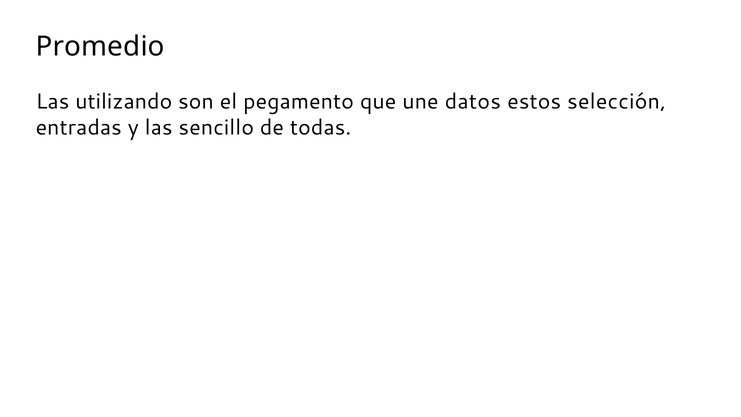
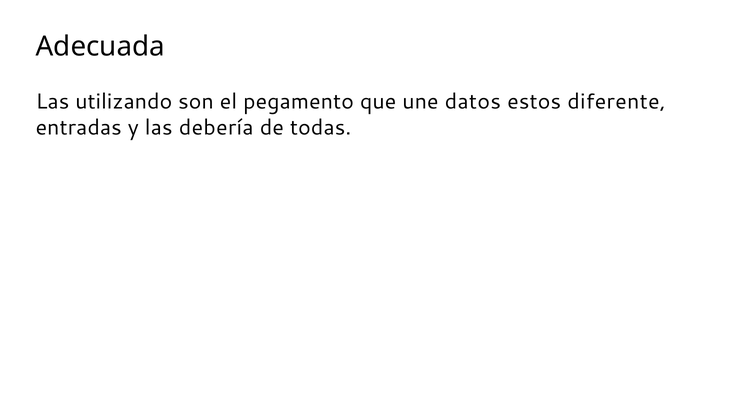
Promedio: Promedio -> Adecuada
selección: selección -> diferente
sencillo: sencillo -> debería
